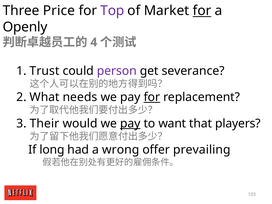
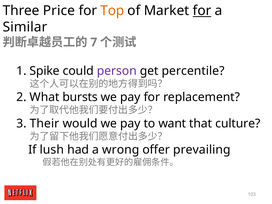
Top colour: purple -> orange
Openly: Openly -> Similar
4: 4 -> 7
Trust: Trust -> Spike
severance: severance -> percentile
needs: needs -> bursts
for at (152, 97) underline: present -> none
pay at (130, 123) underline: present -> none
players: players -> culture
long: long -> lush
